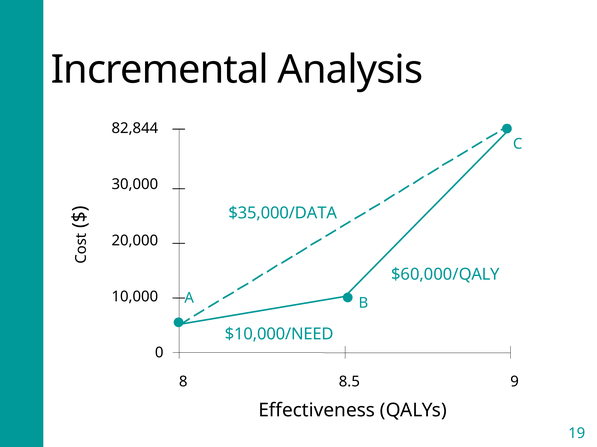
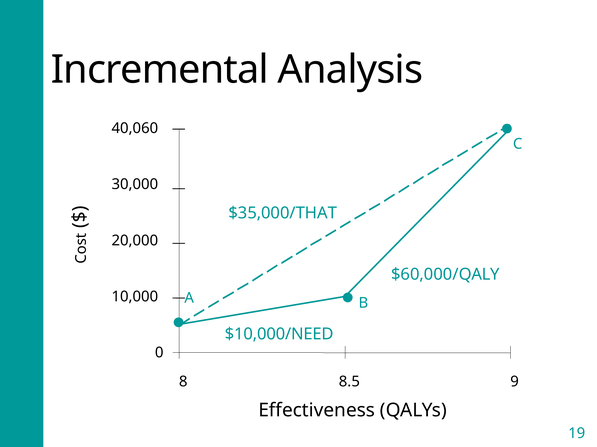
82,844: 82,844 -> 40,060
$35,000/DATA: $35,000/DATA -> $35,000/THAT
